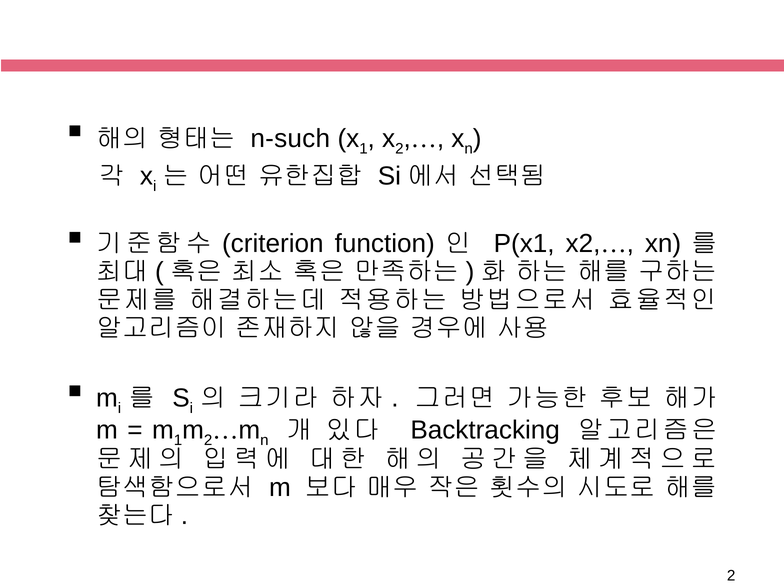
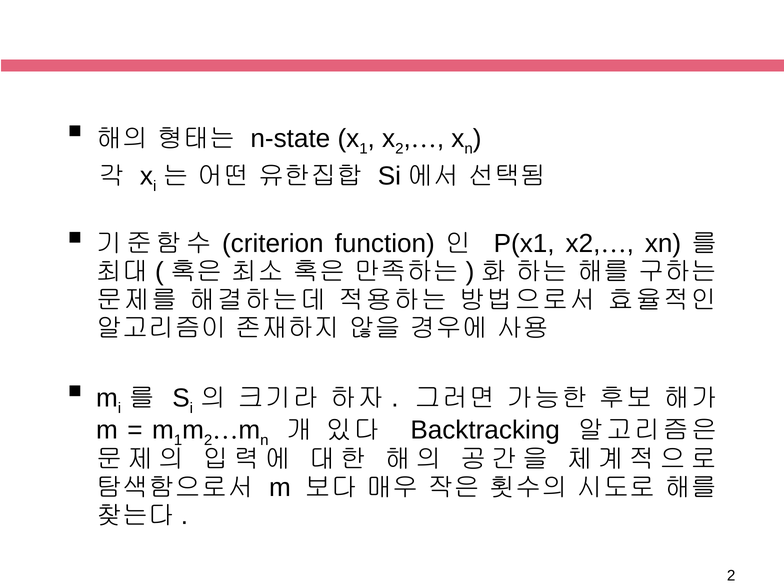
n-such: n-such -> n-state
